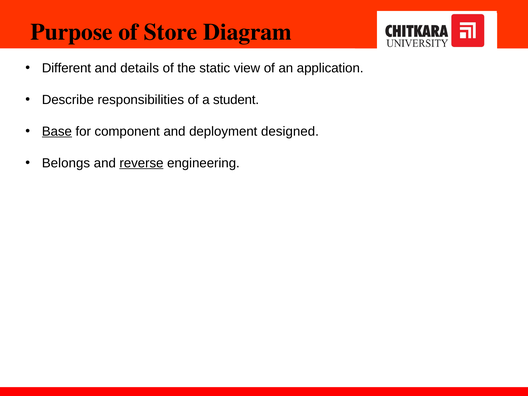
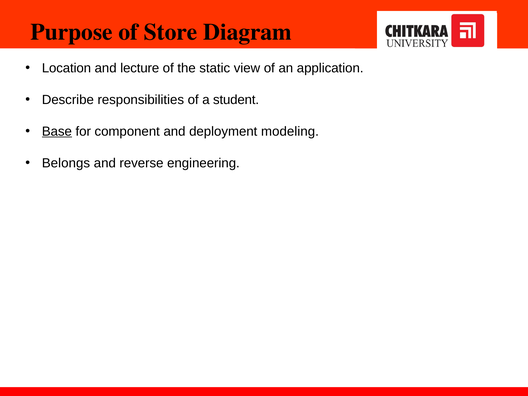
Different: Different -> Location
details: details -> lecture
designed: designed -> modeling
reverse underline: present -> none
